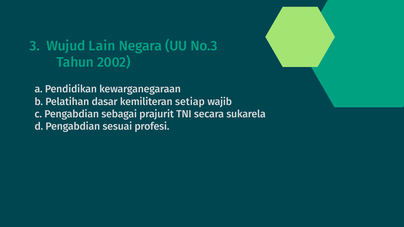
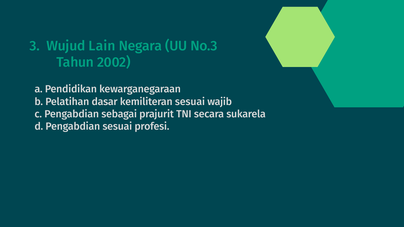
kemiliteran setiap: setiap -> sesuai
